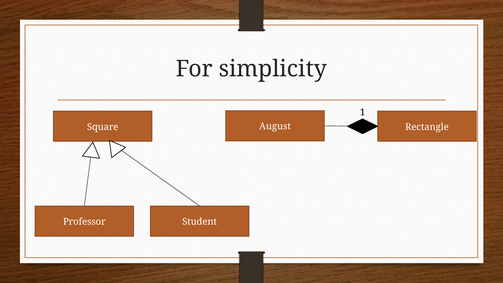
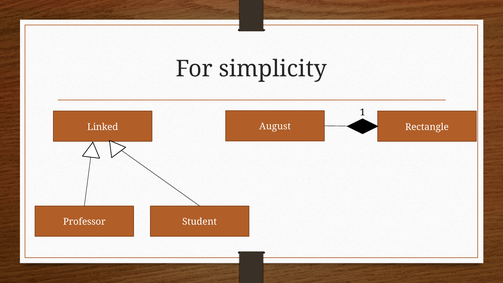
Square: Square -> Linked
